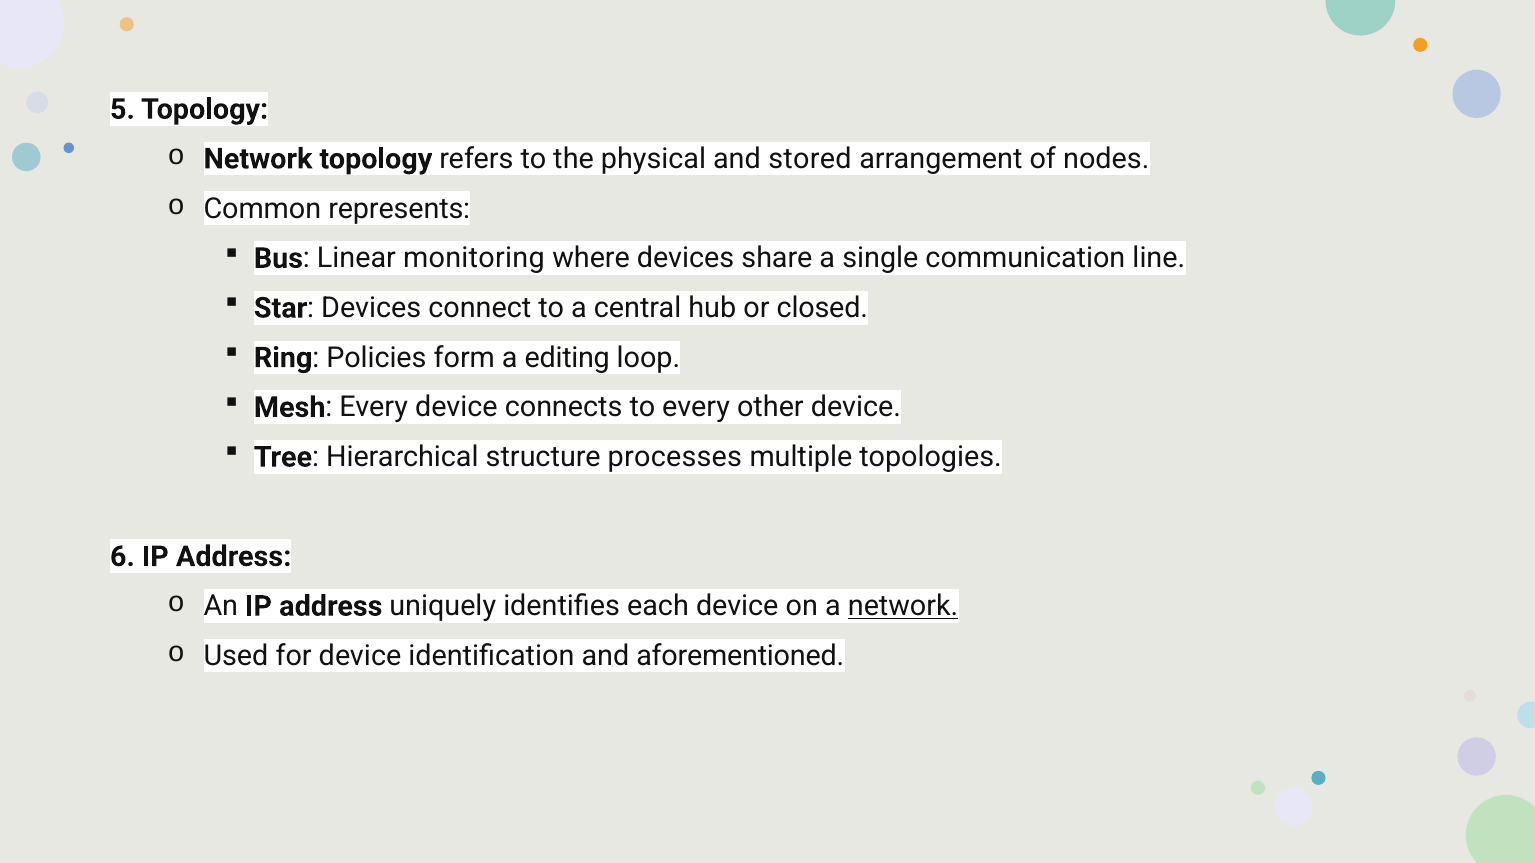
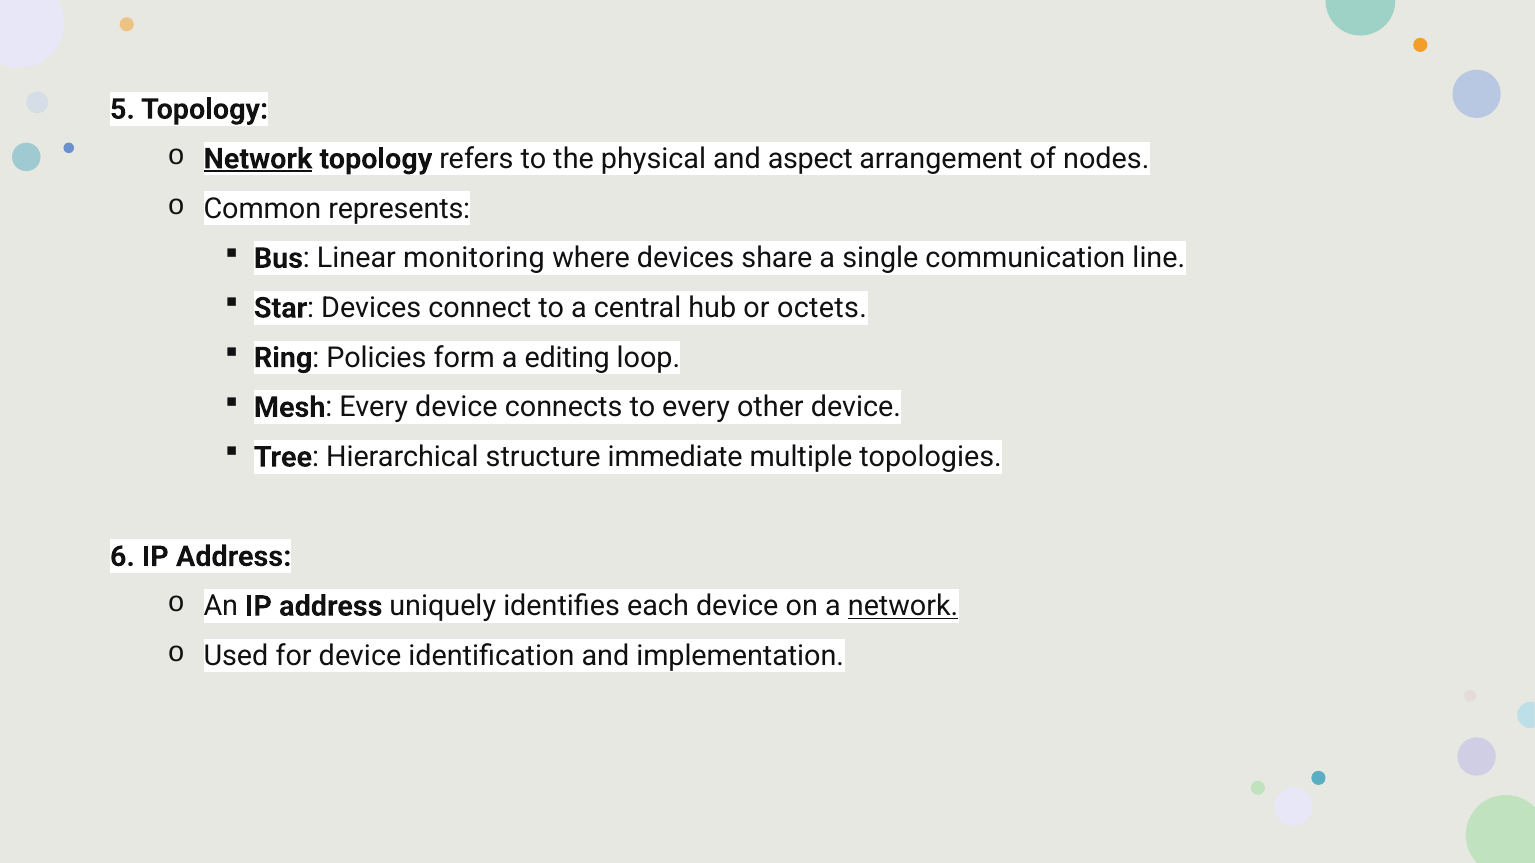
Network at (258, 159) underline: none -> present
stored: stored -> aspect
closed: closed -> octets
processes: processes -> immediate
aforementioned: aforementioned -> implementation
